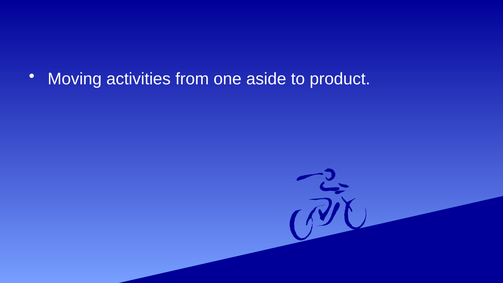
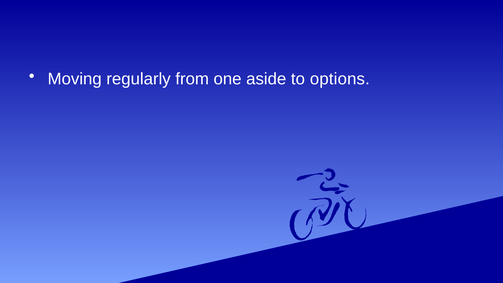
activities: activities -> regularly
product: product -> options
